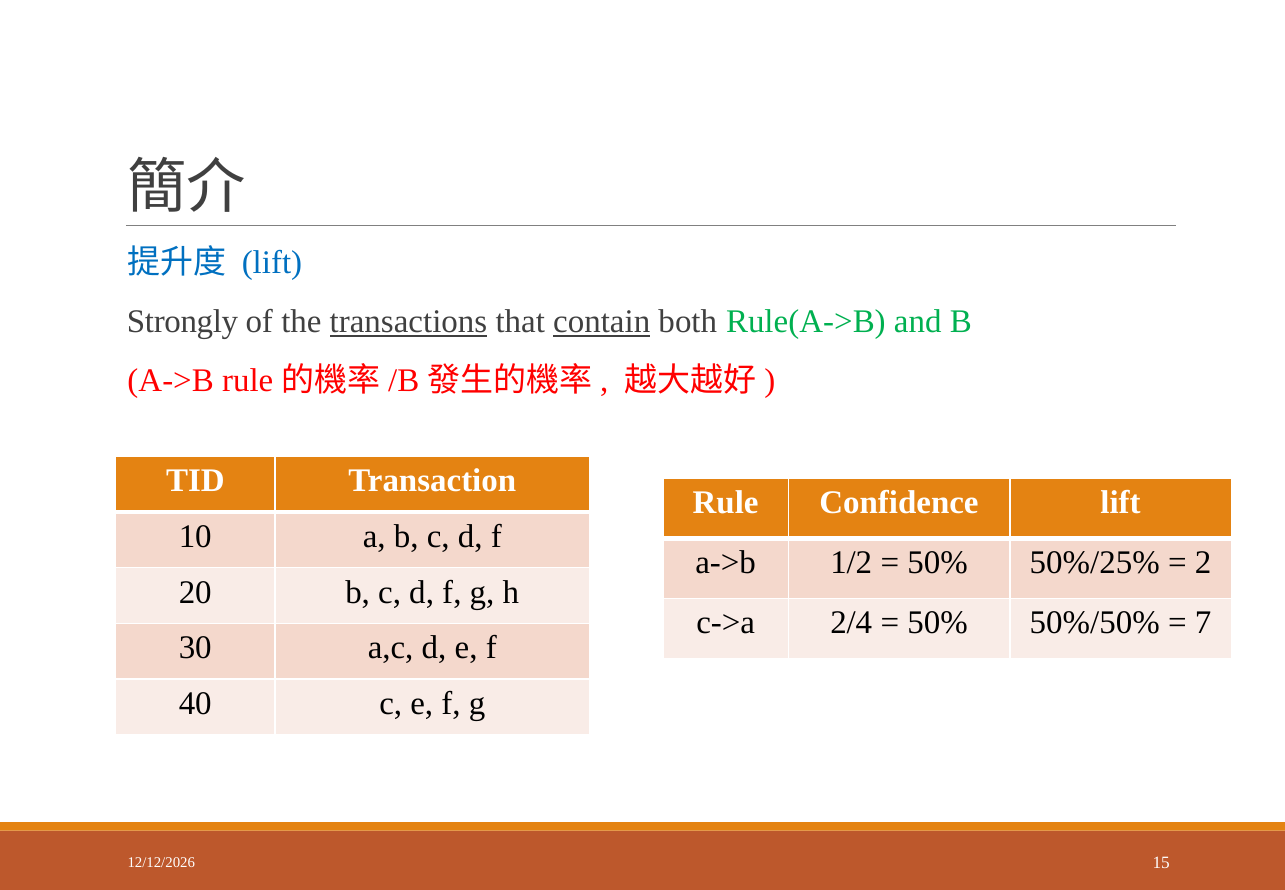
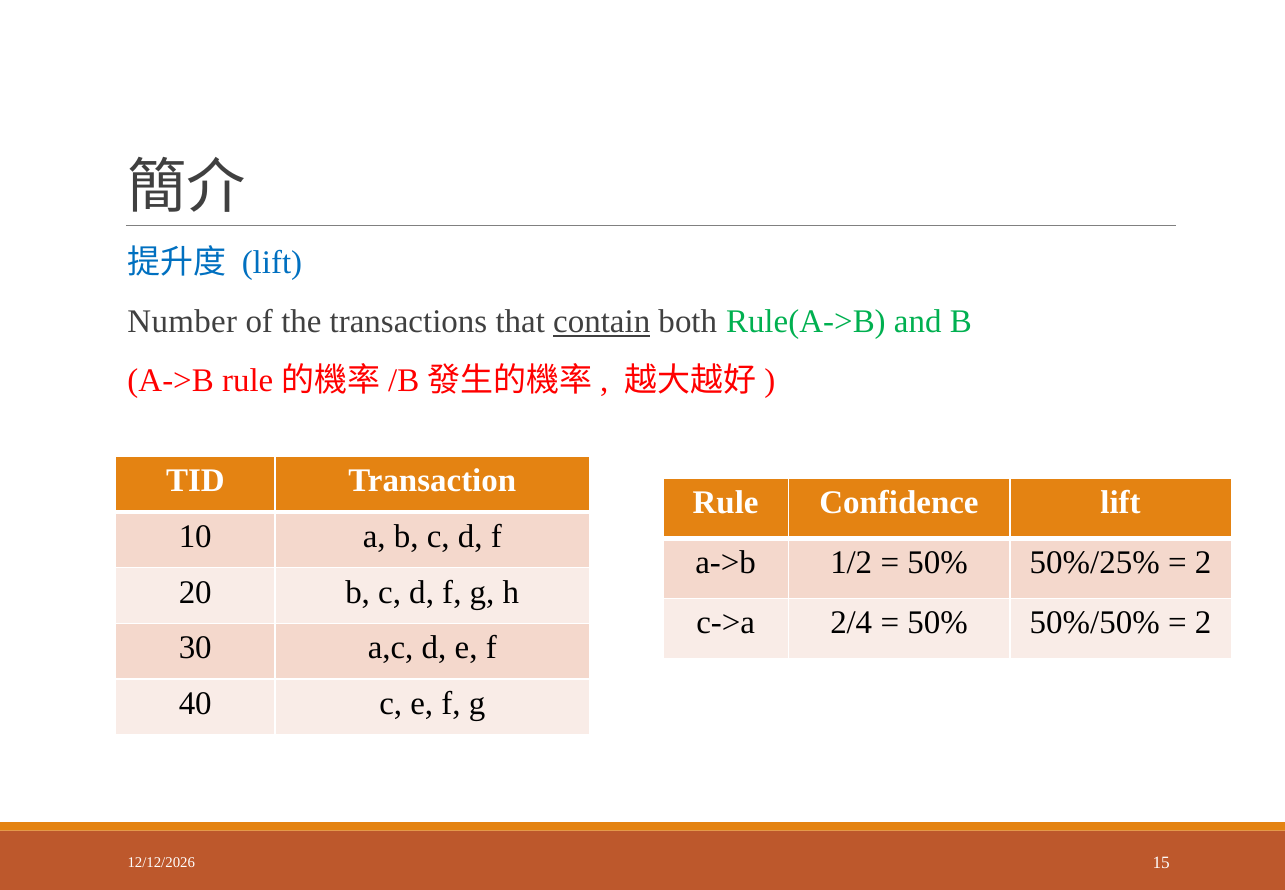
Strongly: Strongly -> Number
transactions underline: present -> none
7 at (1203, 623): 7 -> 2
